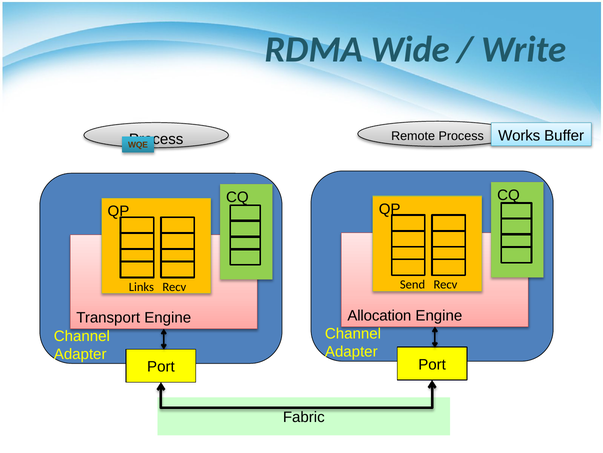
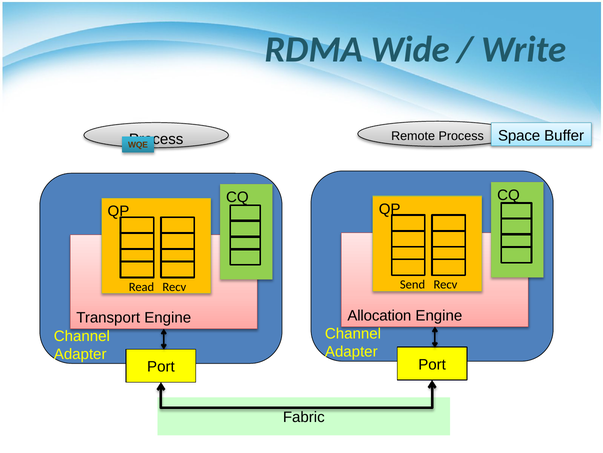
Works: Works -> Space
Links: Links -> Read
